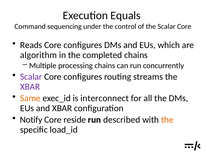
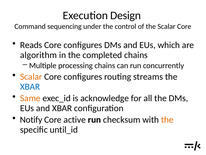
Equals: Equals -> Design
Scalar at (31, 76) colour: purple -> orange
XBAR at (30, 86) colour: purple -> blue
interconnect: interconnect -> acknowledge
reside: reside -> active
described: described -> checksum
load_id: load_id -> until_id
